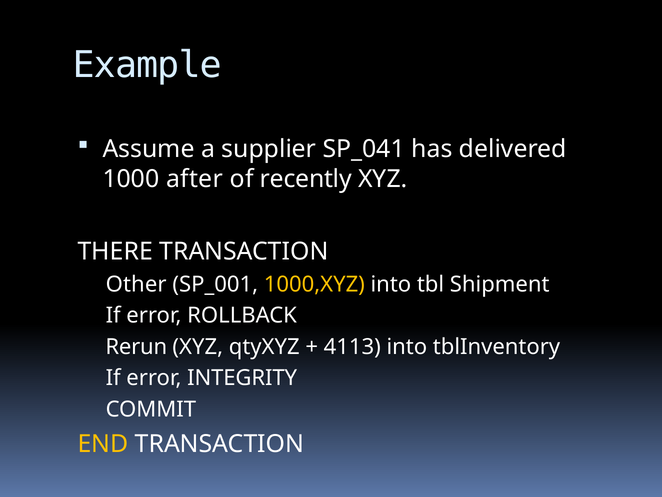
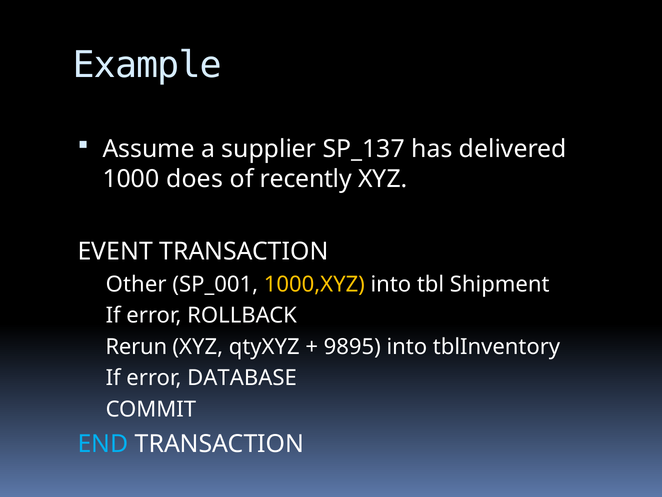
SP_041: SP_041 -> SP_137
after: after -> does
THERE: THERE -> EVENT
4113: 4113 -> 9895
INTEGRITY: INTEGRITY -> DATABASE
END colour: yellow -> light blue
